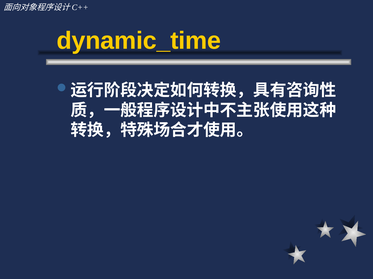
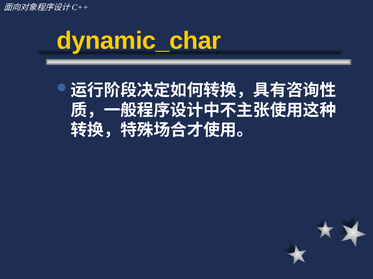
dynamic_time: dynamic_time -> dynamic_char
